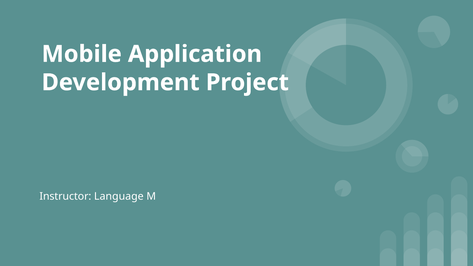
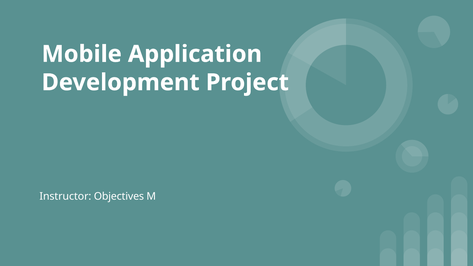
Language: Language -> Objectives
